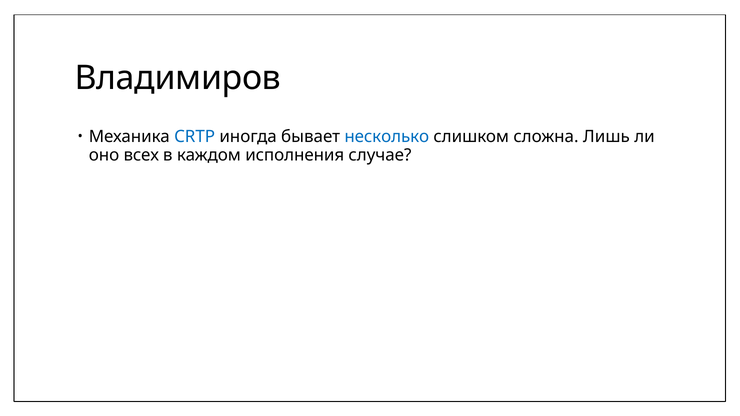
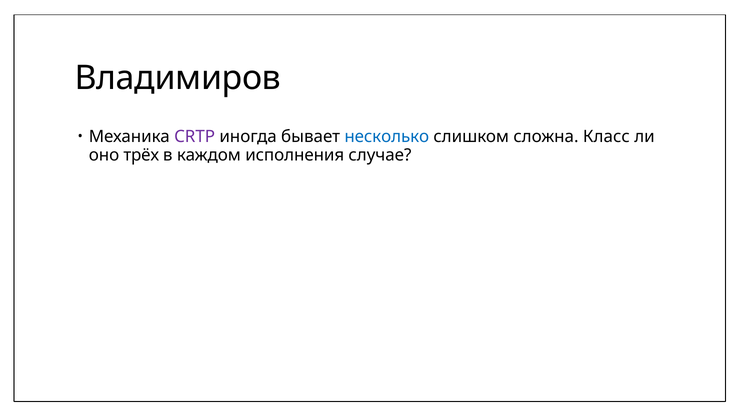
CRTP colour: blue -> purple
Лишь: Лишь -> Класс
всех: всех -> трёх
